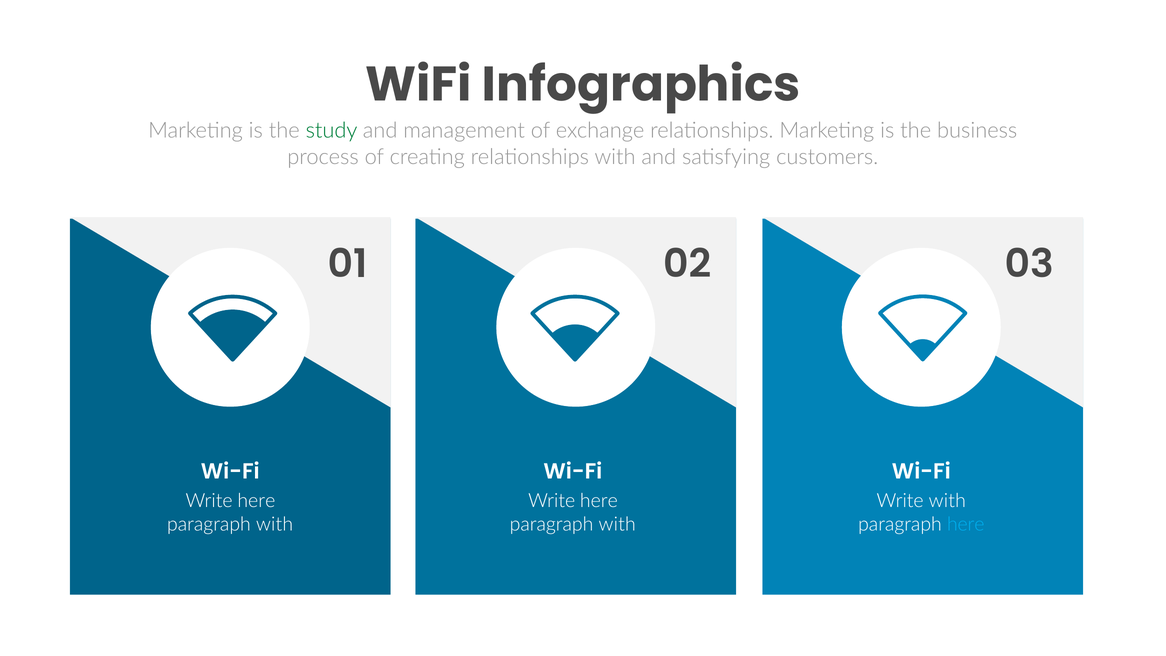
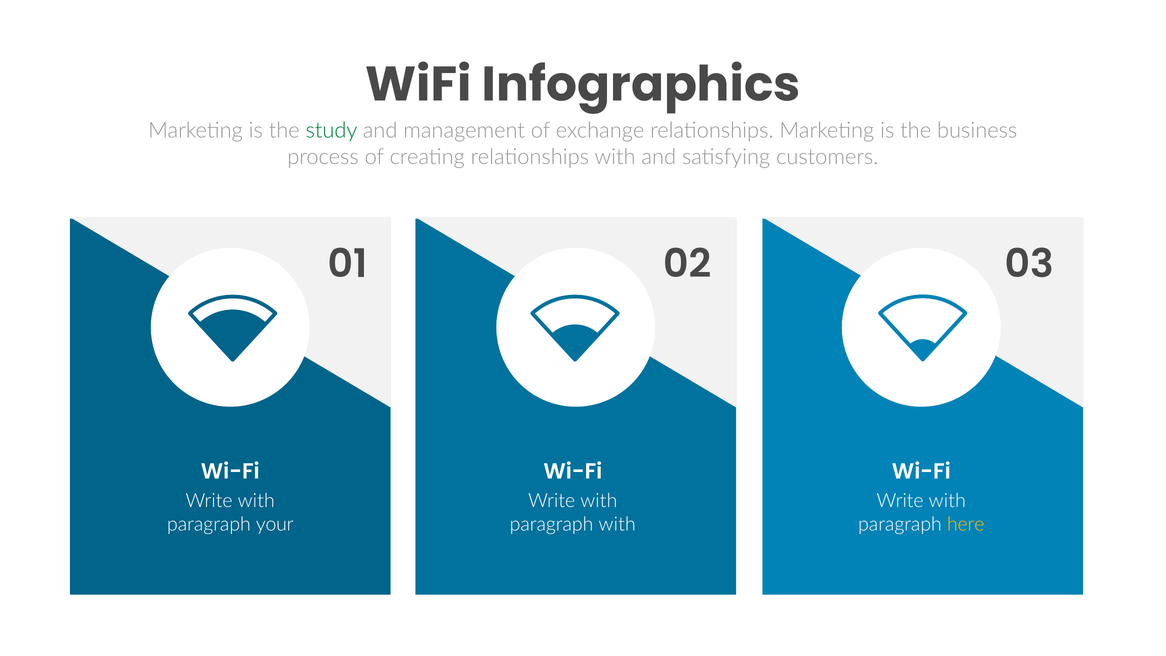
here at (256, 501): here -> with
here at (599, 501): here -> with
with at (275, 524): with -> your
here at (966, 524) colour: light blue -> yellow
